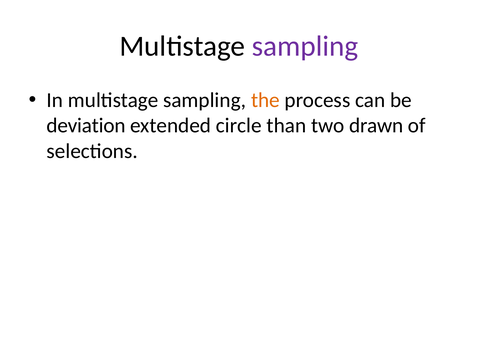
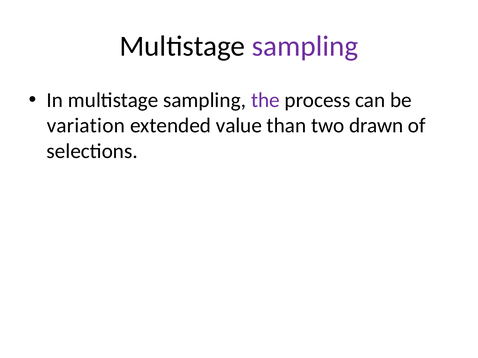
the colour: orange -> purple
deviation: deviation -> variation
circle: circle -> value
